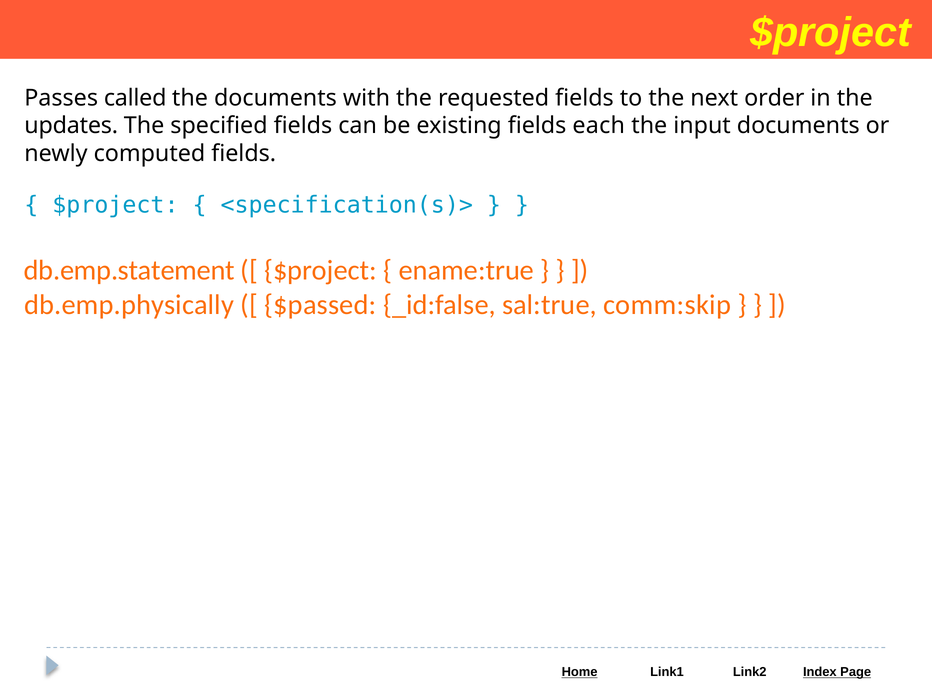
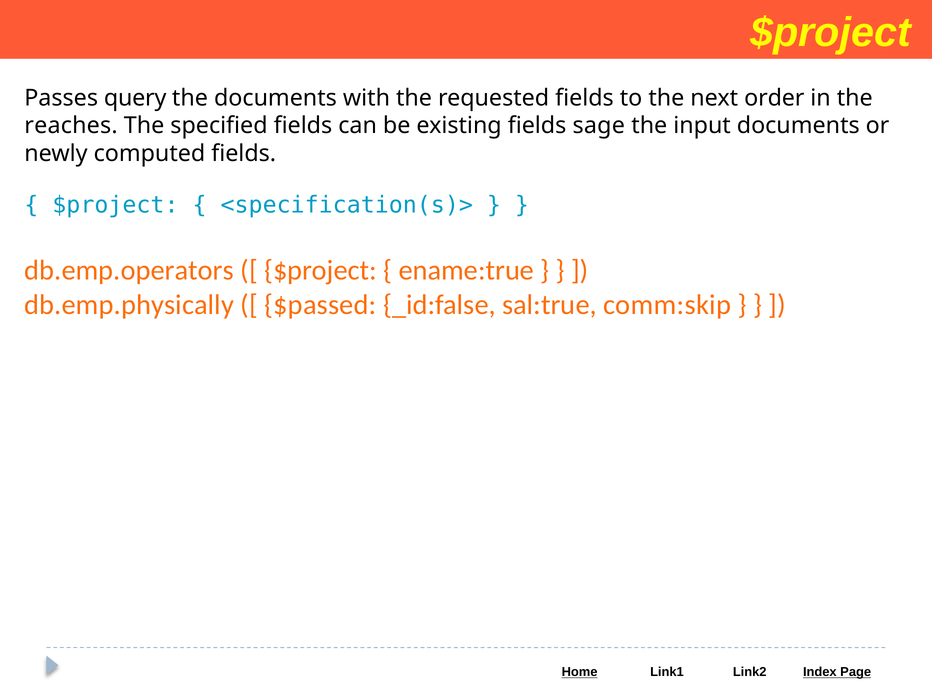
called: called -> query
updates: updates -> reaches
each: each -> sage
db.emp.statement: db.emp.statement -> db.emp.operators
